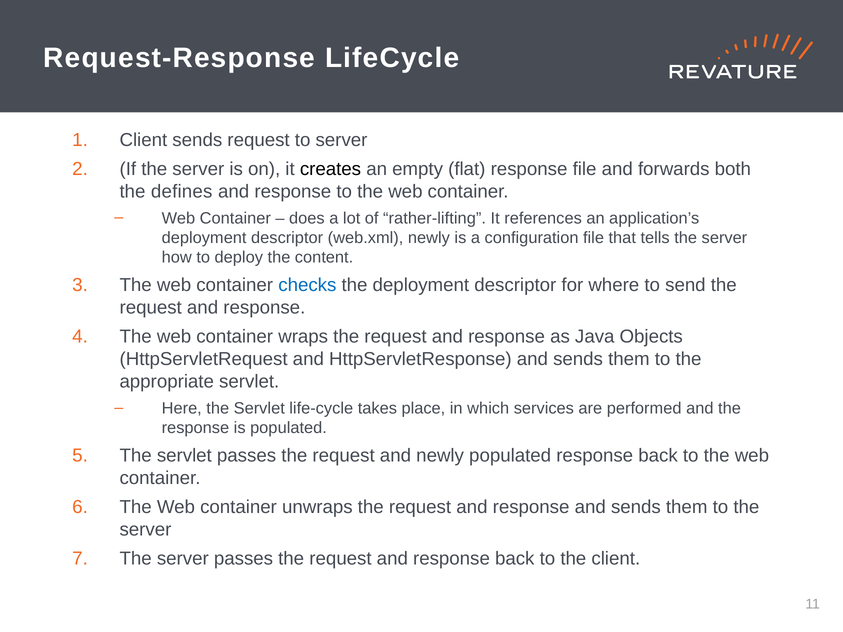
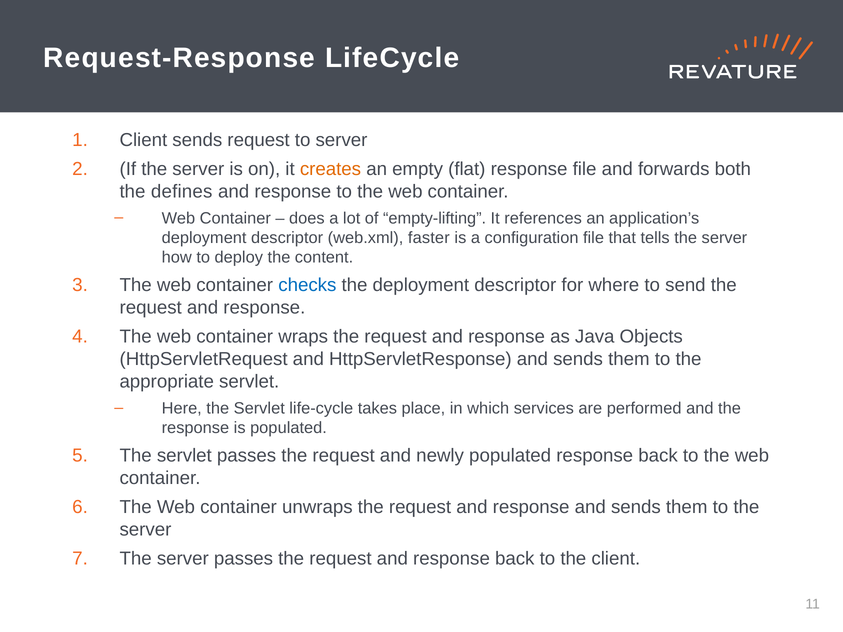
creates colour: black -> orange
rather-lifting: rather-lifting -> empty-lifting
web.xml newly: newly -> faster
